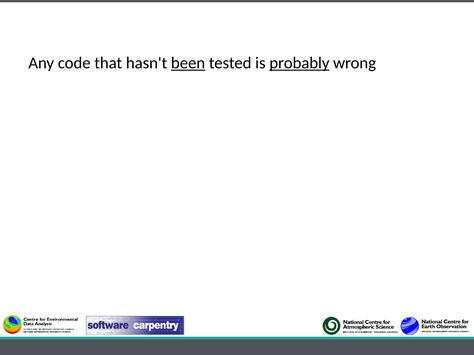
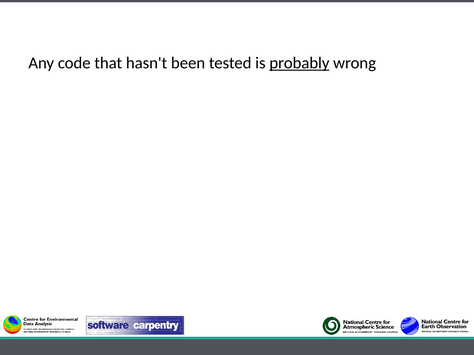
been underline: present -> none
